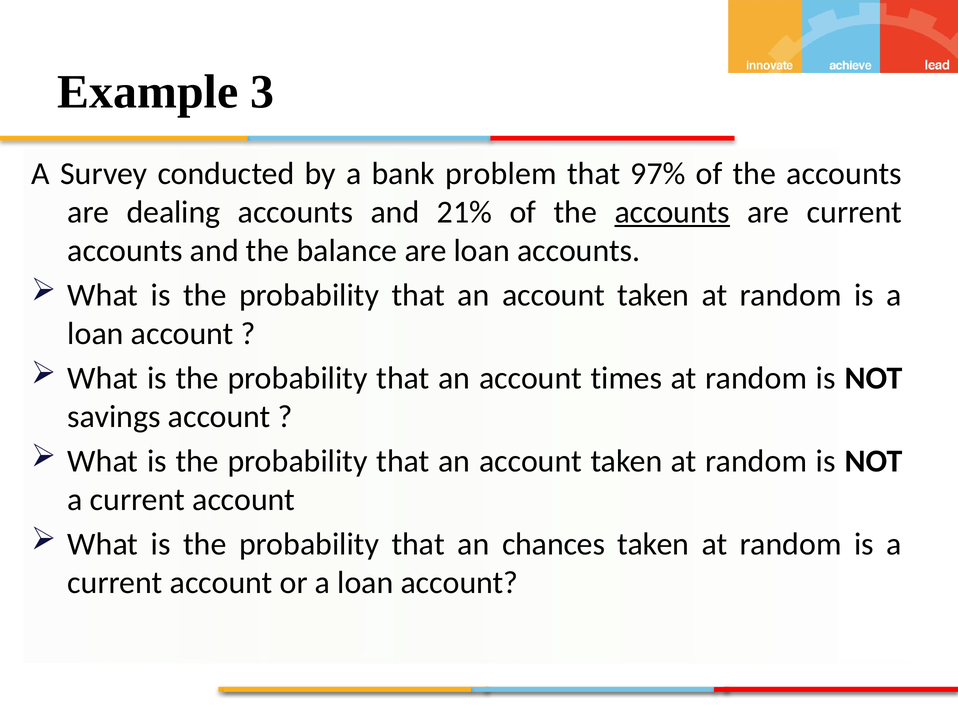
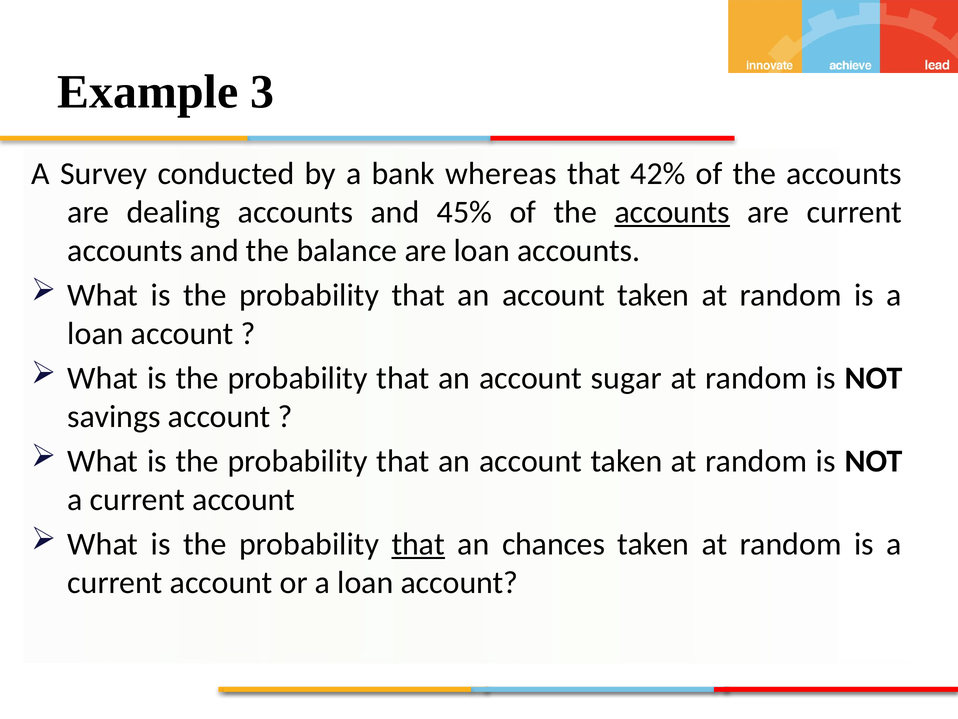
problem: problem -> whereas
97%: 97% -> 42%
21%: 21% -> 45%
times: times -> sugar
that at (418, 544) underline: none -> present
